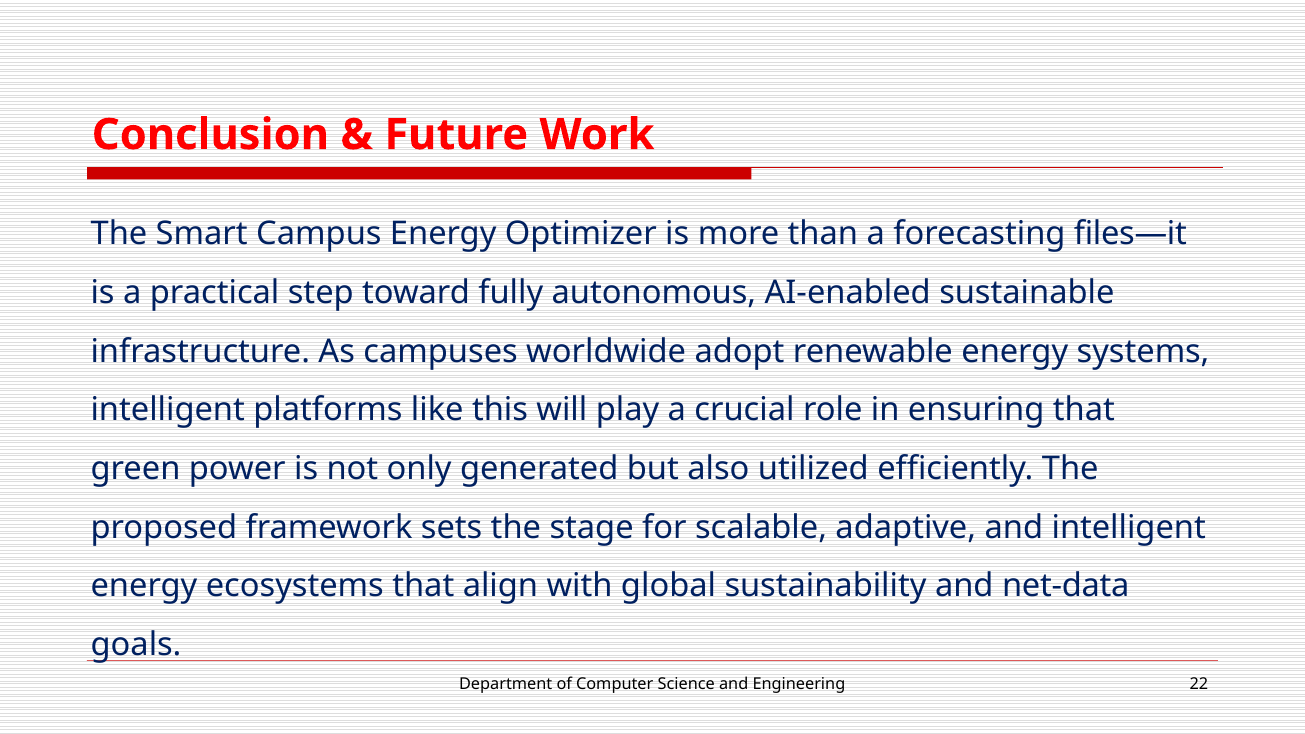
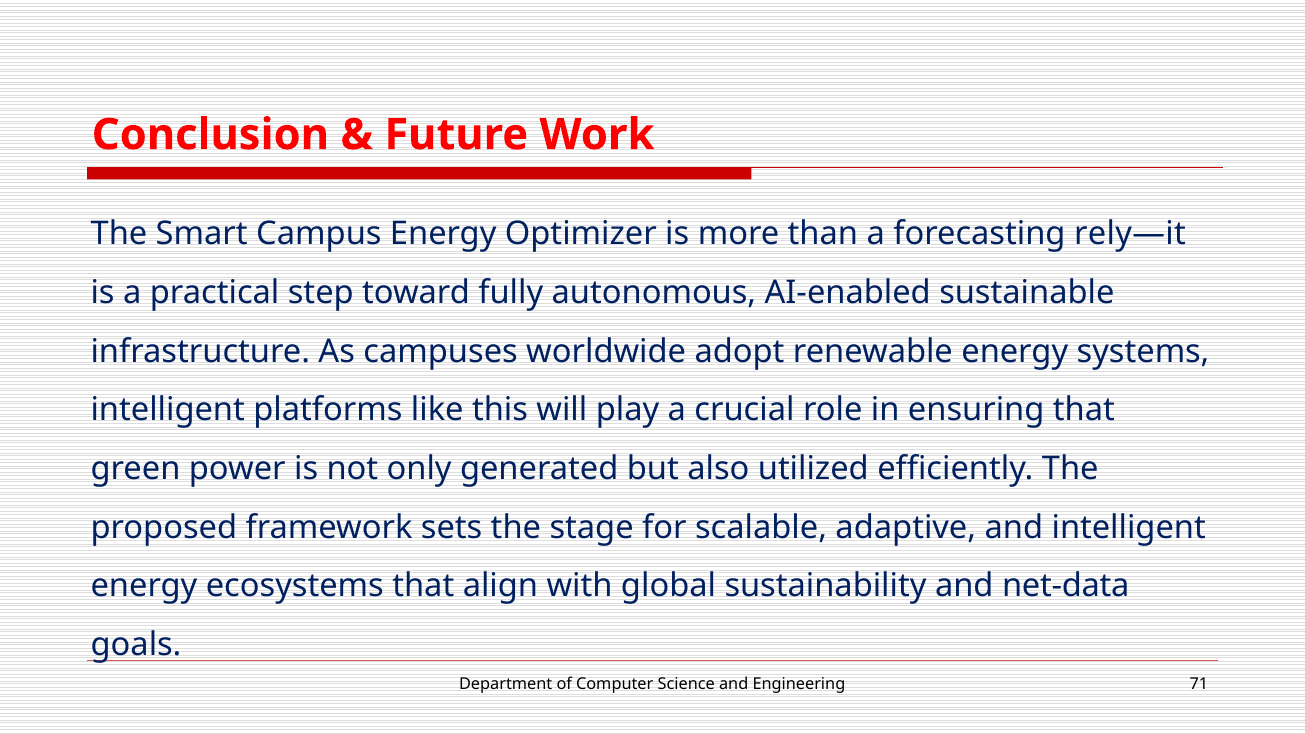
files—it: files—it -> rely—it
22: 22 -> 71
